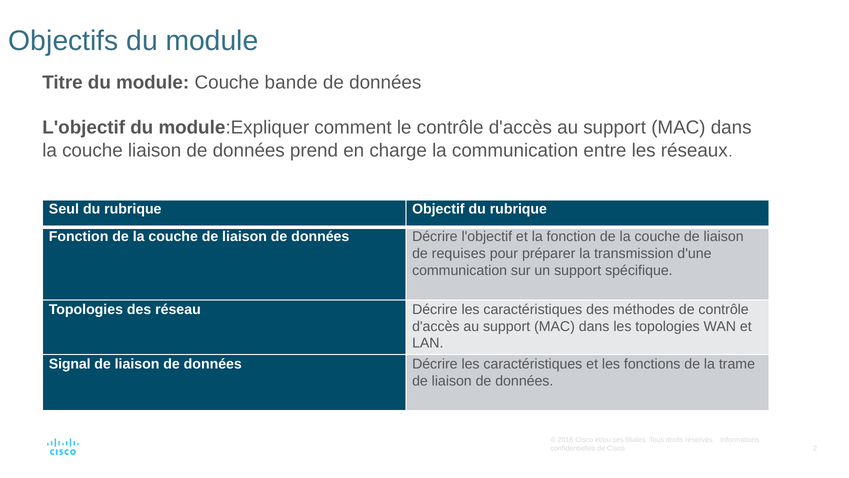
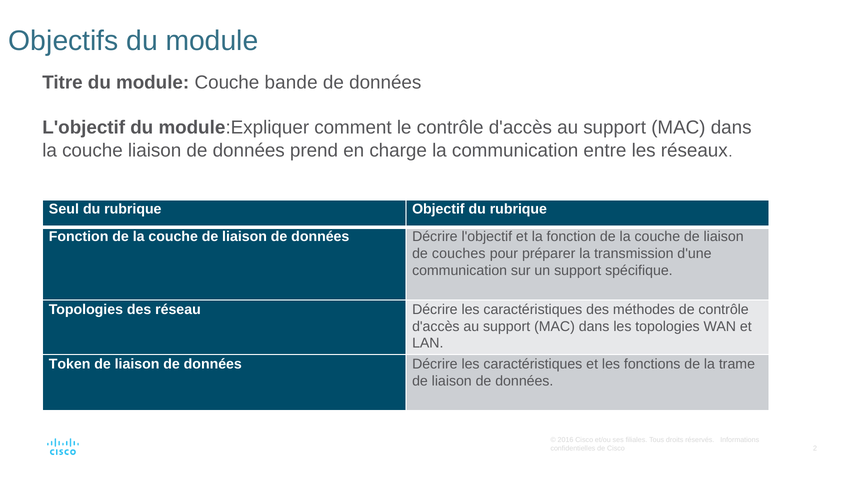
requises: requises -> couches
Signal: Signal -> Token
